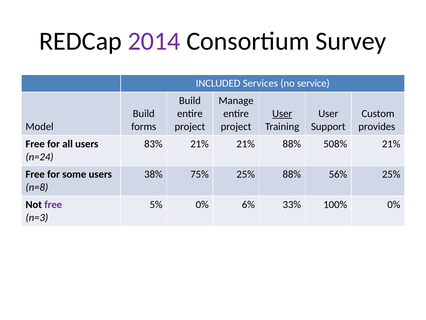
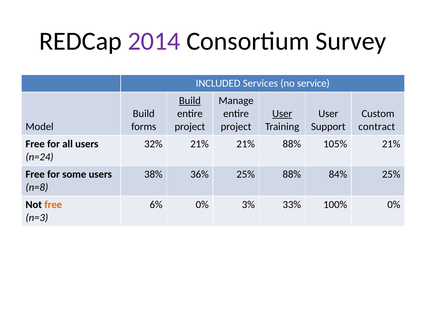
Build at (190, 101) underline: none -> present
provides: provides -> contract
83%: 83% -> 32%
508%: 508% -> 105%
75%: 75% -> 36%
56%: 56% -> 84%
free at (53, 204) colour: purple -> orange
5%: 5% -> 6%
6%: 6% -> 3%
